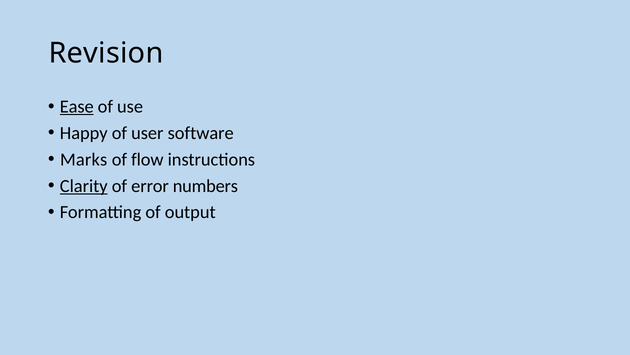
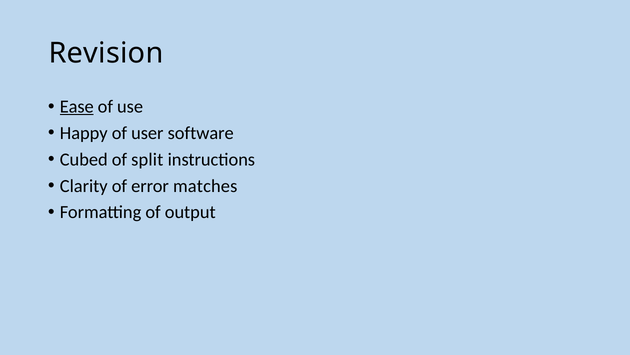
Marks: Marks -> Cubed
flow: flow -> split
Clarity underline: present -> none
numbers: numbers -> matches
